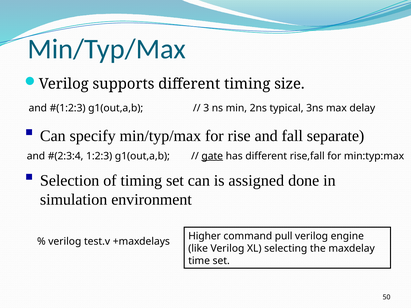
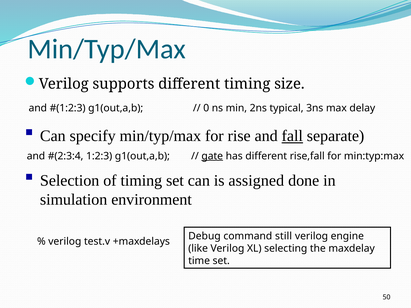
3: 3 -> 0
fall underline: none -> present
Higher: Higher -> Debug
pull: pull -> still
